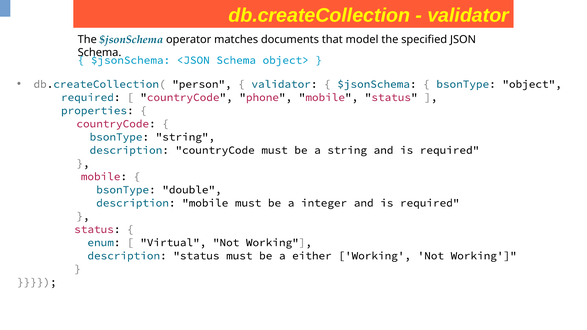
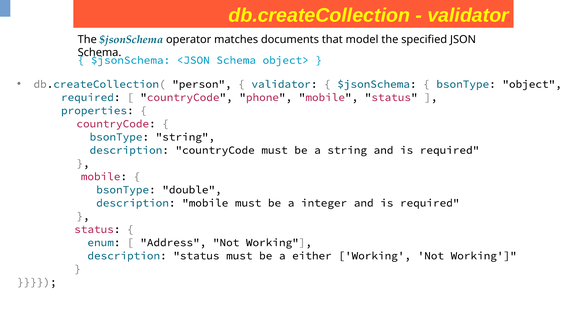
Virtual: Virtual -> Address
